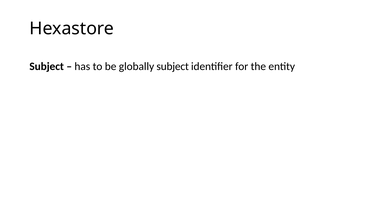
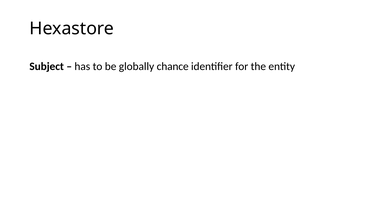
globally subject: subject -> chance
